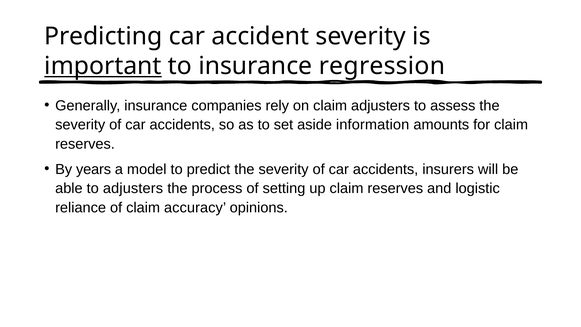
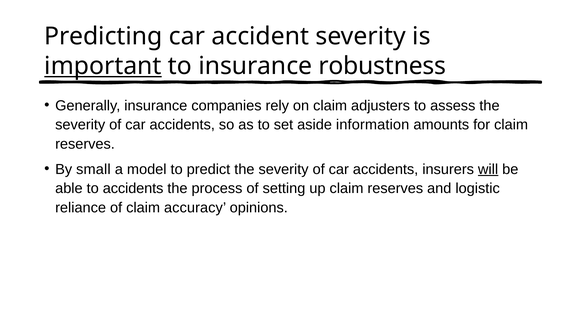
regression: regression -> robustness
years: years -> small
will underline: none -> present
to adjusters: adjusters -> accidents
